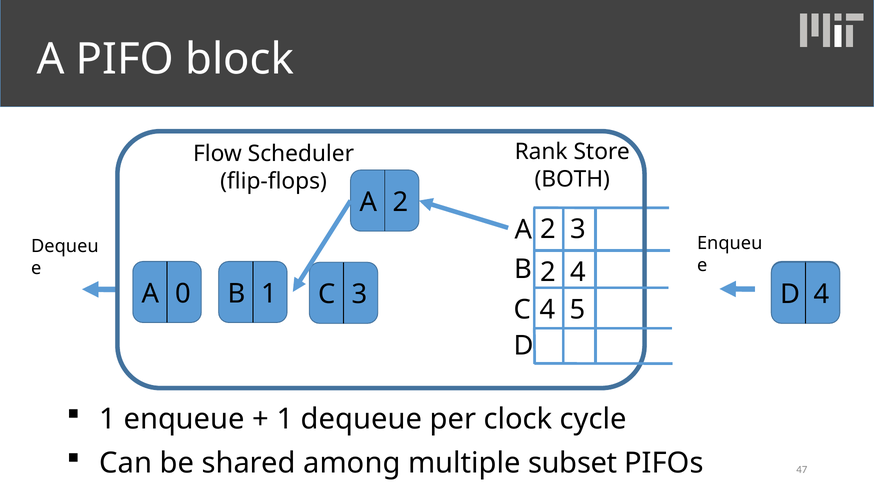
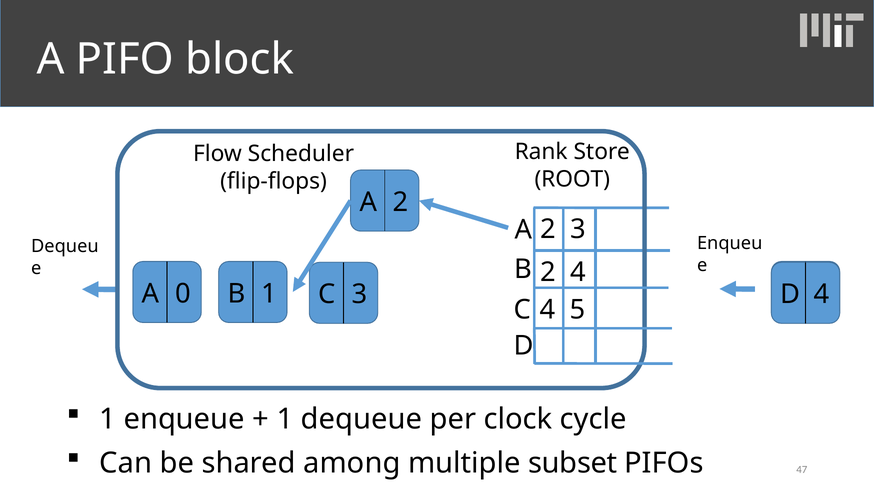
BOTH: BOTH -> ROOT
